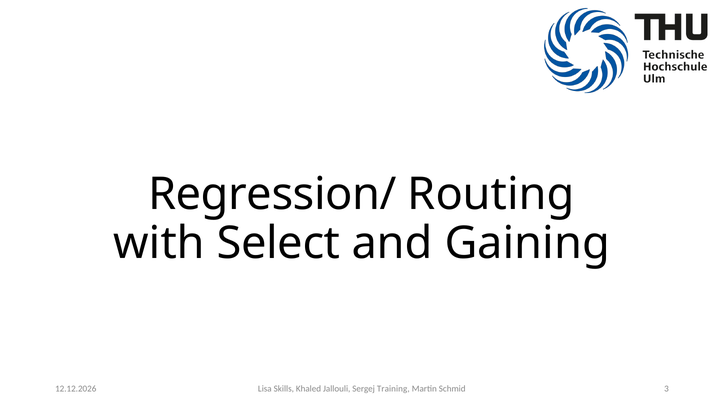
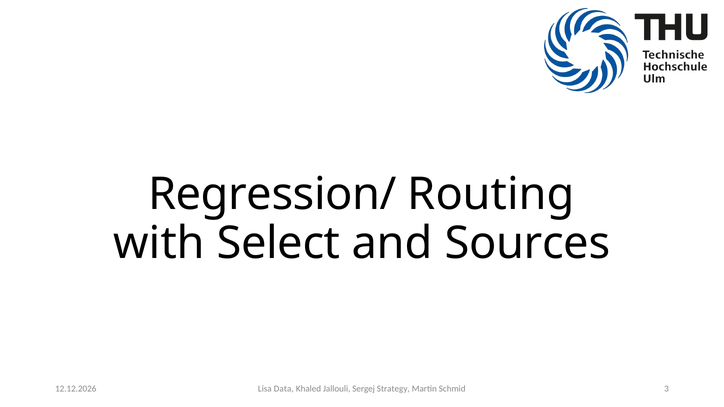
Gaining: Gaining -> Sources
Skills: Skills -> Data
Training: Training -> Strategy
